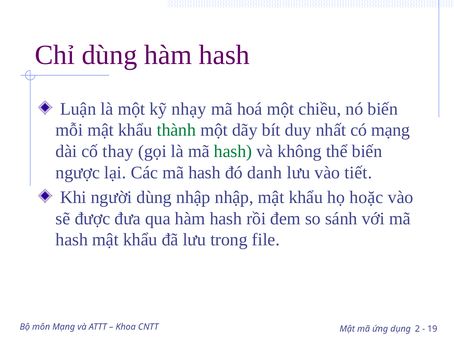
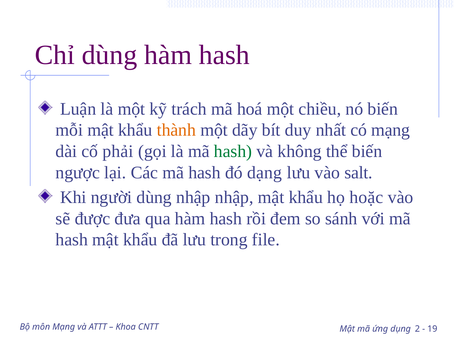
nhạy: nhạy -> trách
thành colour: green -> orange
thay: thay -> phải
danh: danh -> dạng
tiết: tiết -> salt
